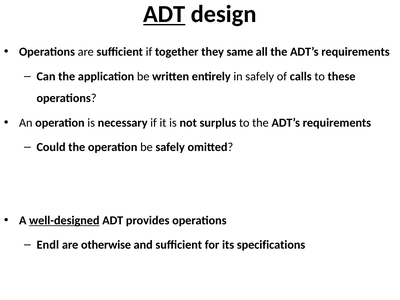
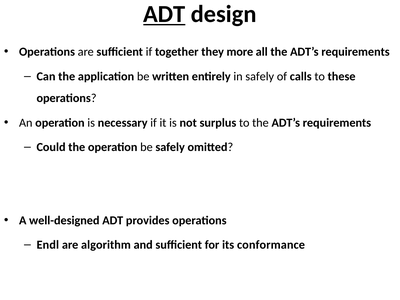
same: same -> more
well-designed underline: present -> none
otherwise: otherwise -> algorithm
specifications: specifications -> conformance
